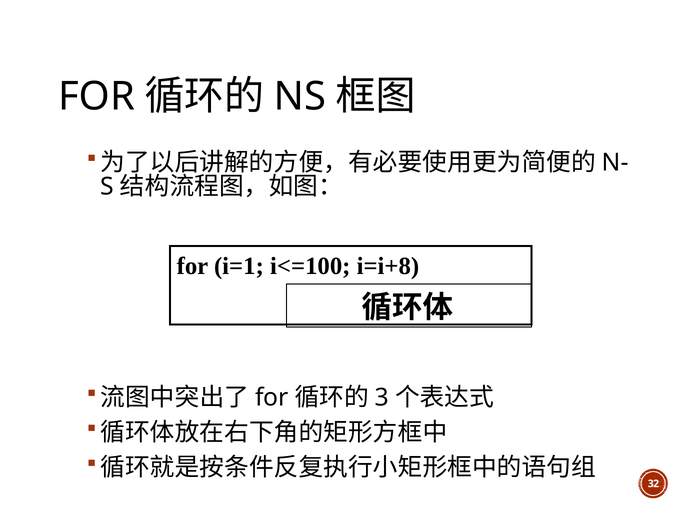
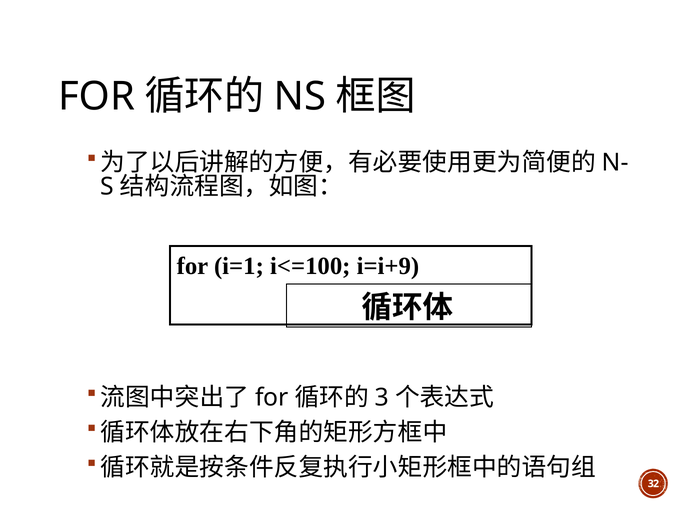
i=i+8: i=i+8 -> i=i+9
